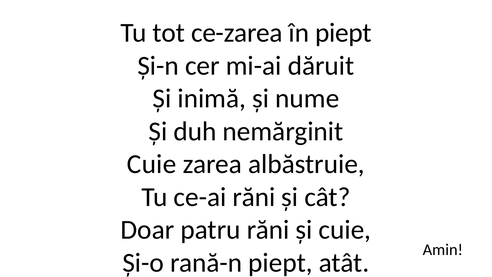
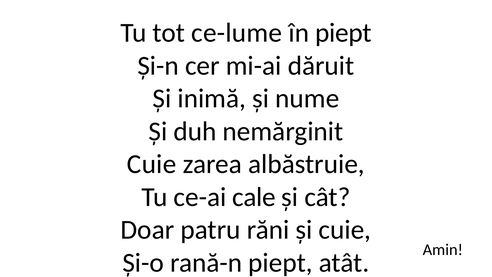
ce-zarea: ce-zarea -> ce-lume
ce-ai răni: răni -> cale
